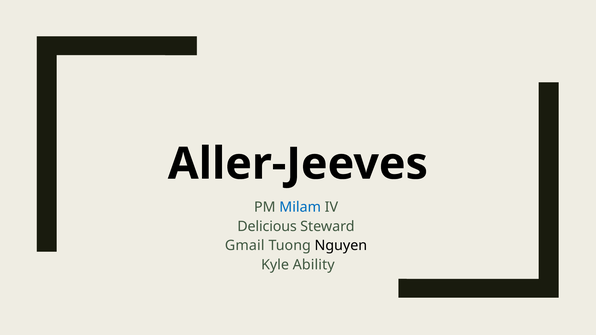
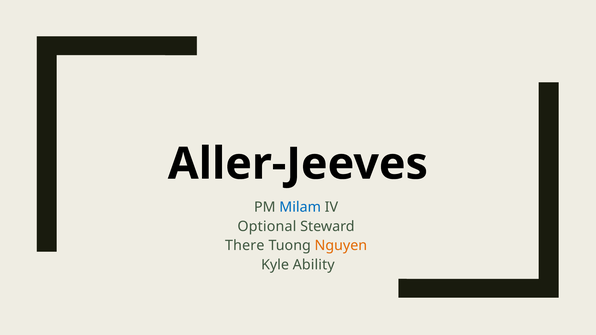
Delicious: Delicious -> Optional
Gmail: Gmail -> There
Nguyen colour: black -> orange
